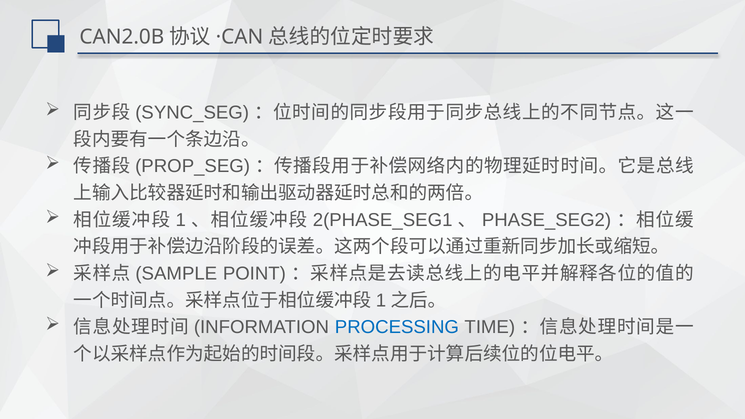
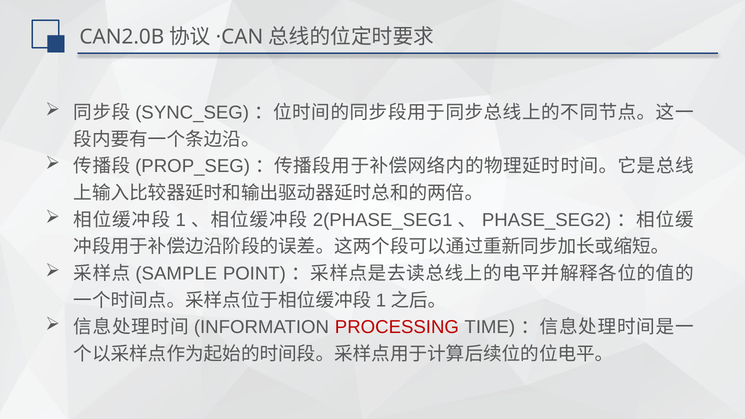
PROCESSING colour: blue -> red
